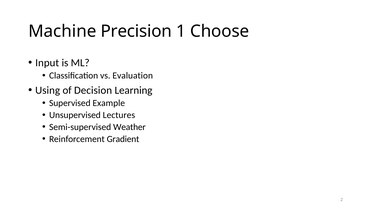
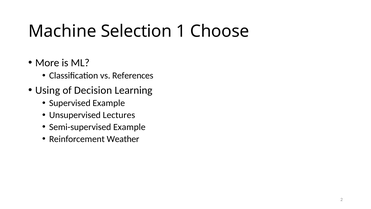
Precision: Precision -> Selection
Input: Input -> More
Evaluation: Evaluation -> References
Semi-supervised Weather: Weather -> Example
Gradient: Gradient -> Weather
